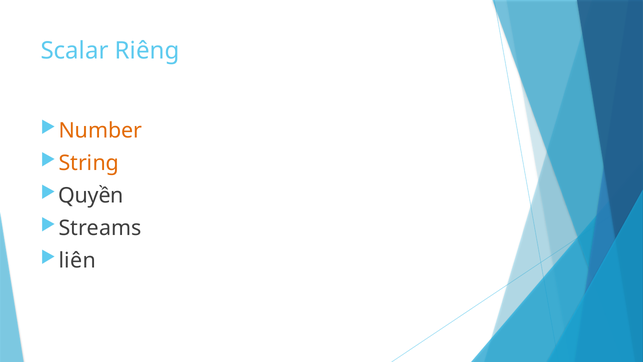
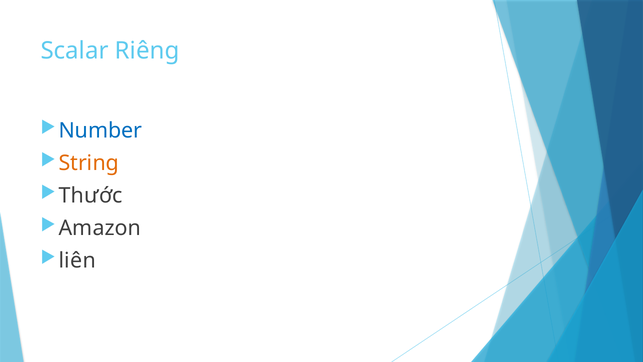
Number colour: orange -> blue
Quyền: Quyền -> Thước
Streams: Streams -> Amazon
